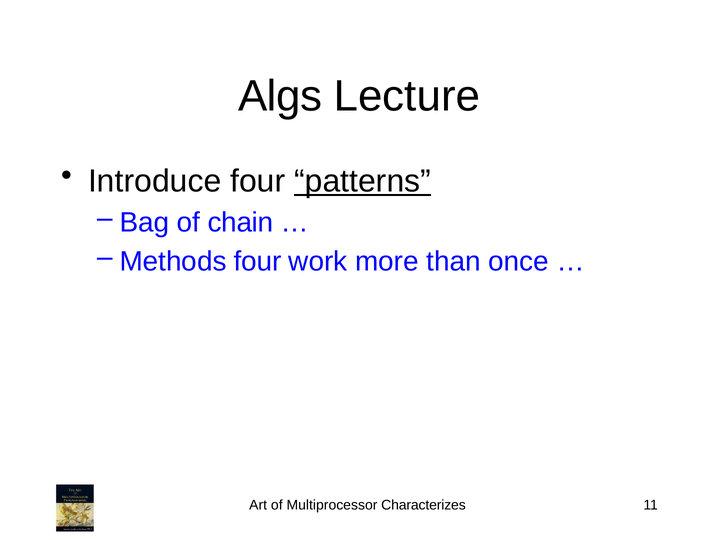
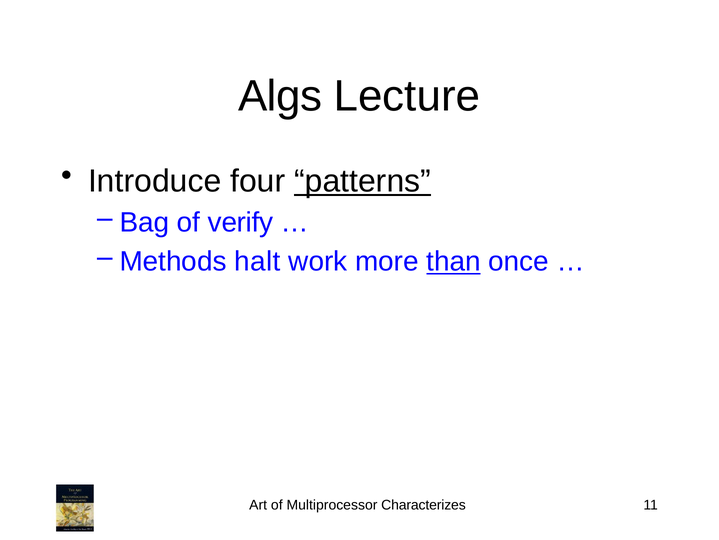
chain: chain -> verify
Methods four: four -> halt
than underline: none -> present
